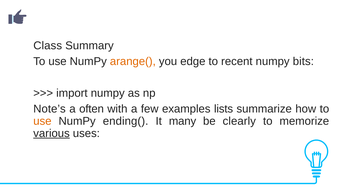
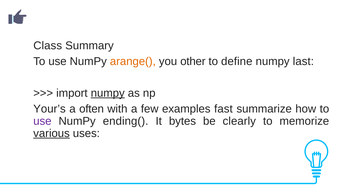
edge: edge -> other
recent: recent -> define
bits: bits -> last
numpy at (108, 93) underline: none -> present
Note’s: Note’s -> Your’s
lists: lists -> fast
use at (42, 121) colour: orange -> purple
many: many -> bytes
